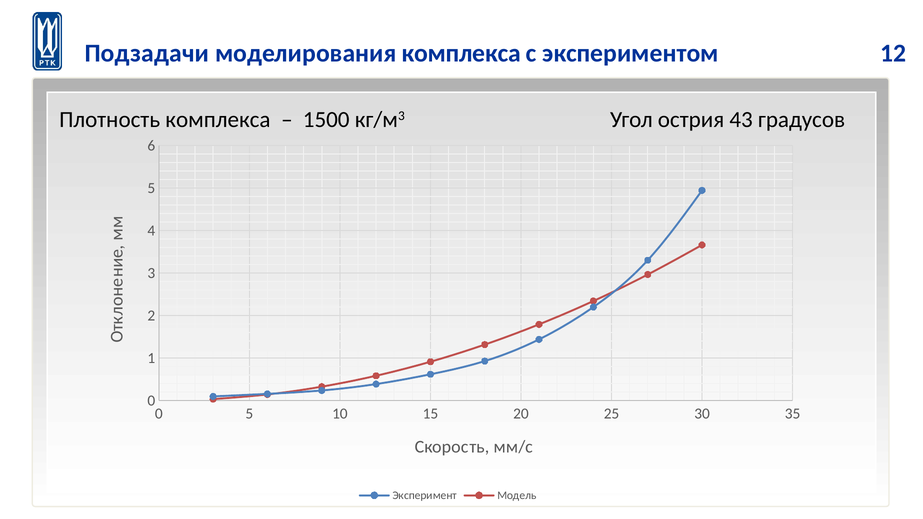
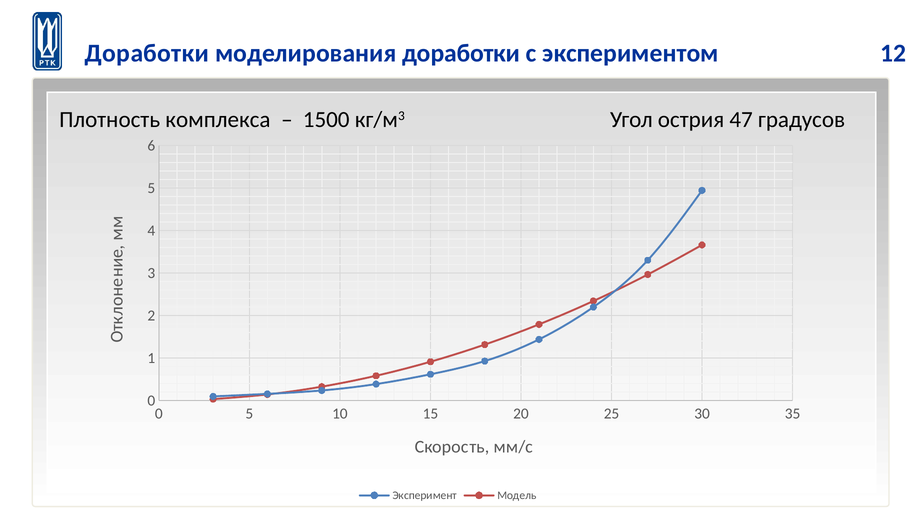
Подзадачи at (147, 53): Подзадачи -> Доработки
моделирования комплекса: комплекса -> доработки
43: 43 -> 47
